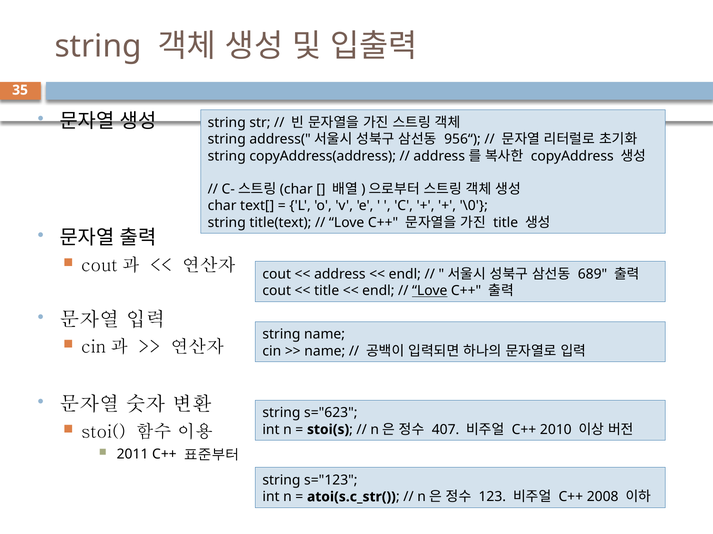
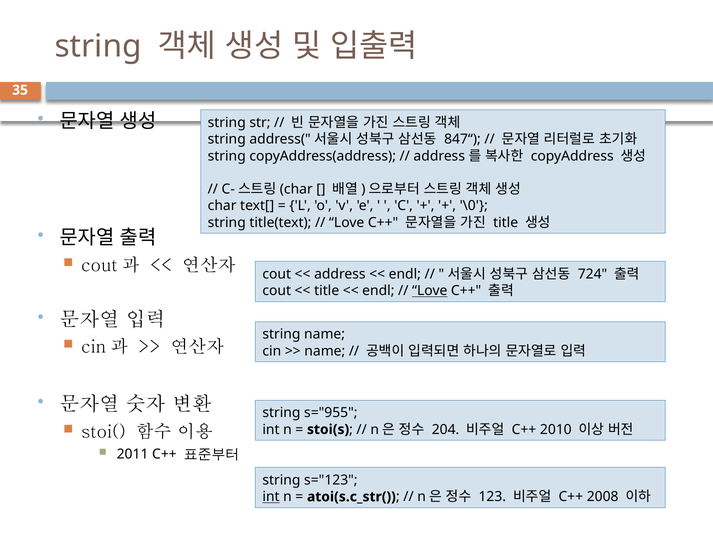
956“: 956“ -> 847“
689: 689 -> 724
s="623: s="623 -> s="955
407: 407 -> 204
int at (271, 497) underline: none -> present
